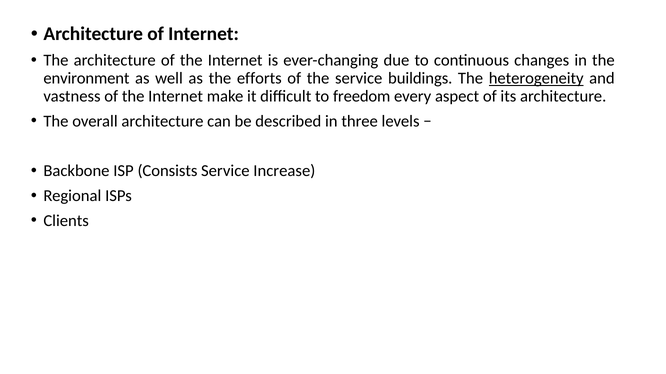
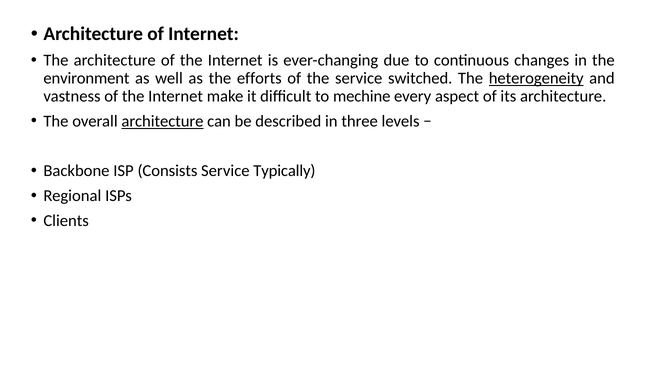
buildings: buildings -> switched
freedom: freedom -> mechine
architecture at (162, 121) underline: none -> present
Increase: Increase -> Typically
